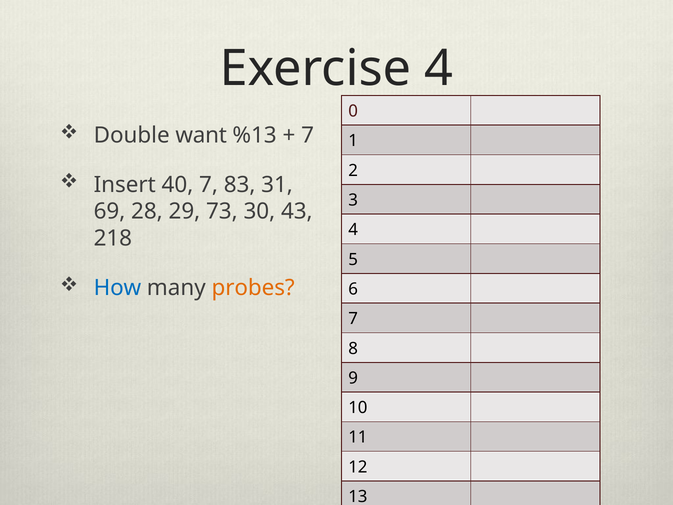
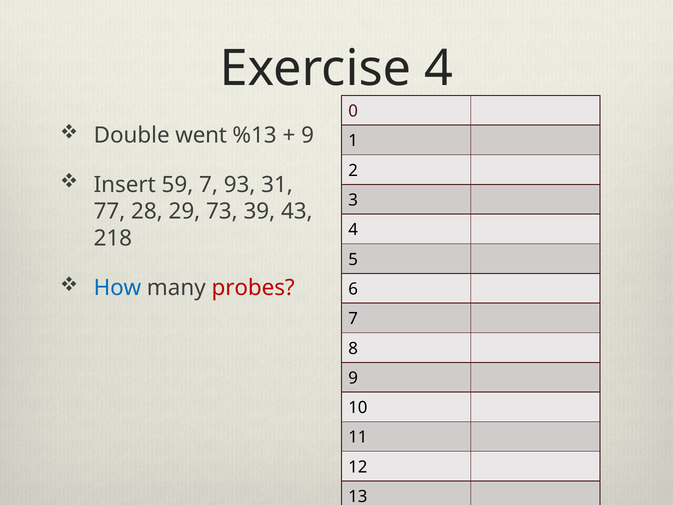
want: want -> went
7 at (308, 135): 7 -> 9
40: 40 -> 59
83: 83 -> 93
69: 69 -> 77
30: 30 -> 39
probes colour: orange -> red
